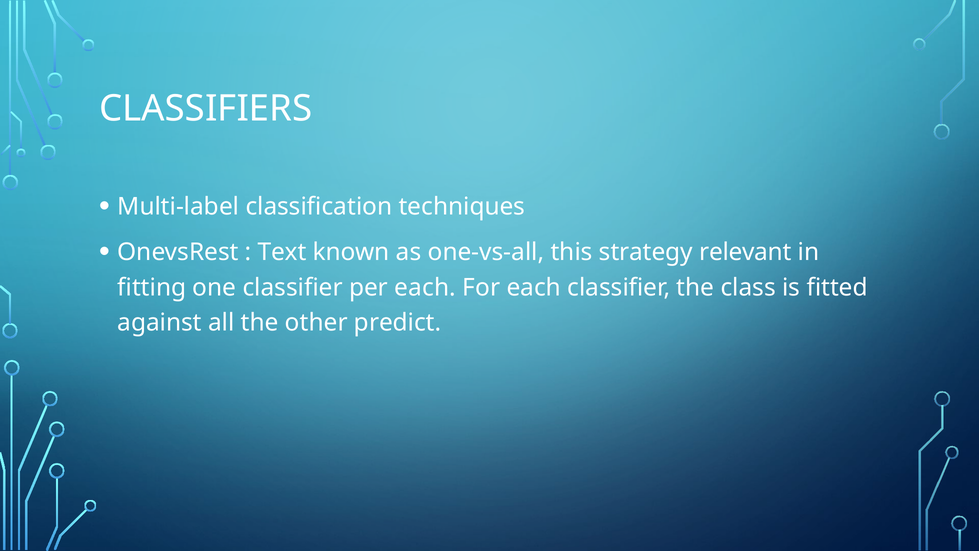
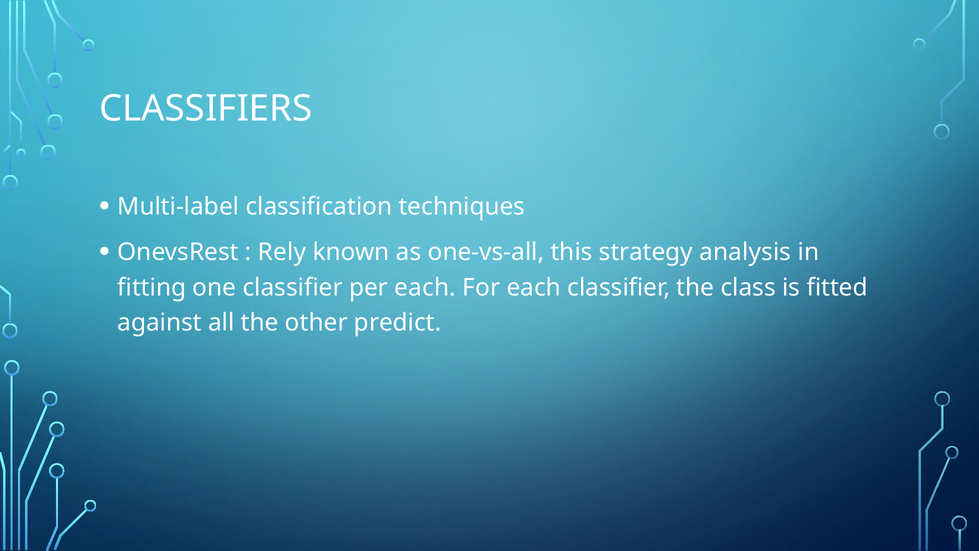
Text: Text -> Rely
relevant: relevant -> analysis
